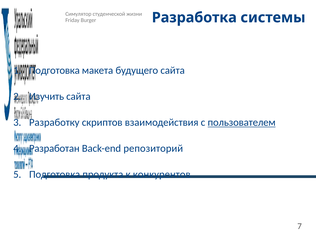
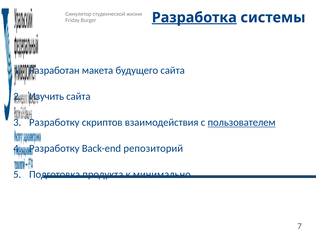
Разработка underline: none -> present
Подготовка at (54, 70): Подготовка -> Разработан
Разработан at (54, 148): Разработан -> Разработку
конкурентов: конкурентов -> минимально
